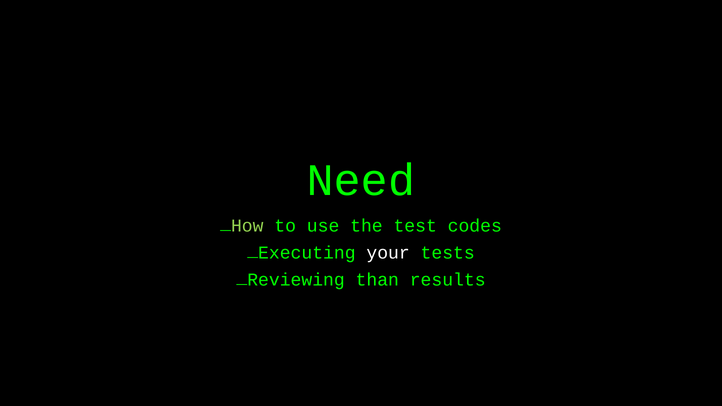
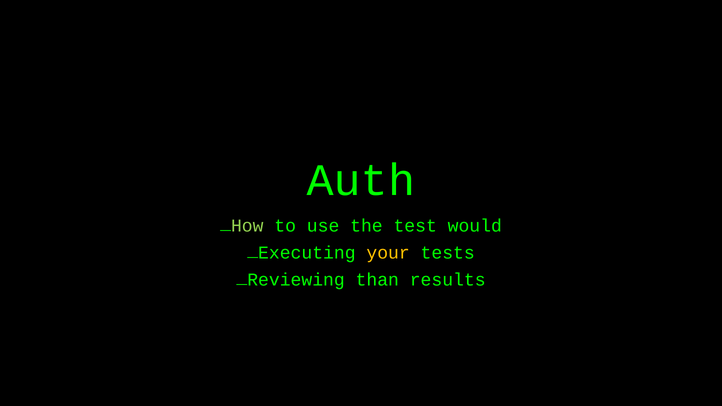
Need: Need -> Auth
codes: codes -> would
your colour: white -> yellow
